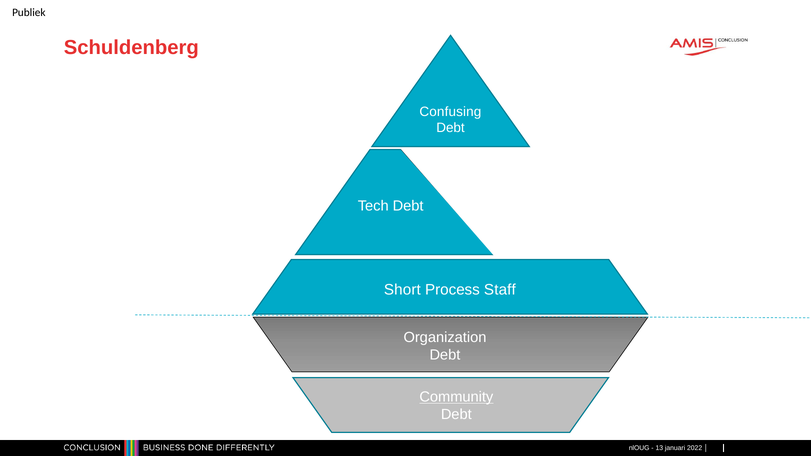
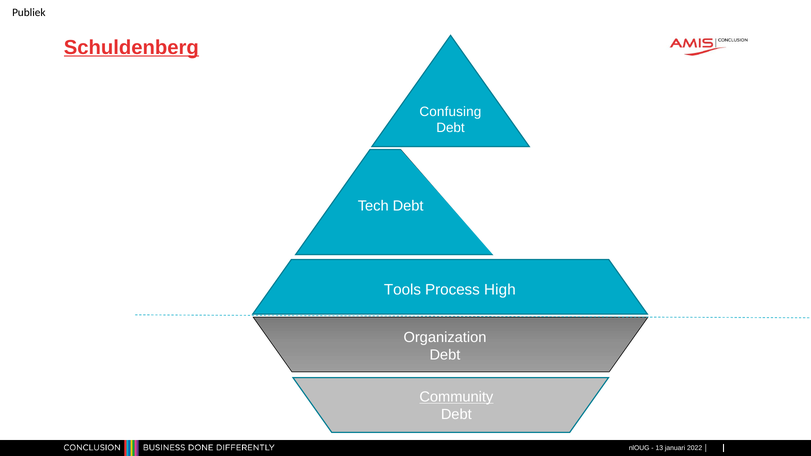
Schuldenberg underline: none -> present
Short: Short -> Tools
Staff: Staff -> High
